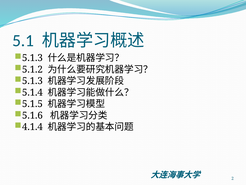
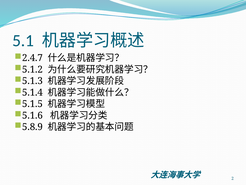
5.1.3 at (32, 58): 5.1.3 -> 2.4.7
4.1.4: 4.1.4 -> 5.8.9
